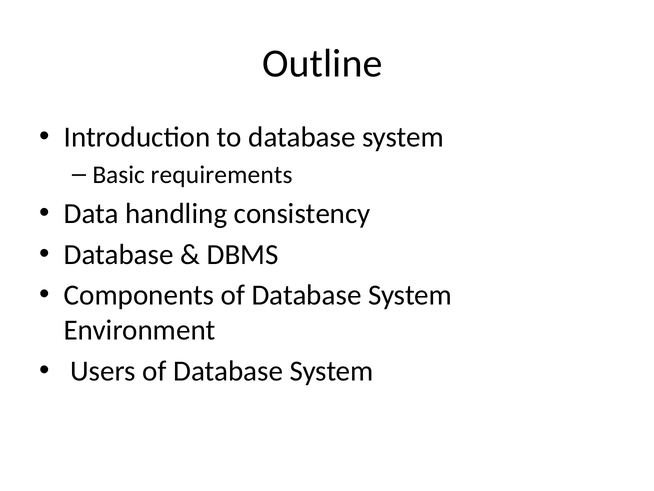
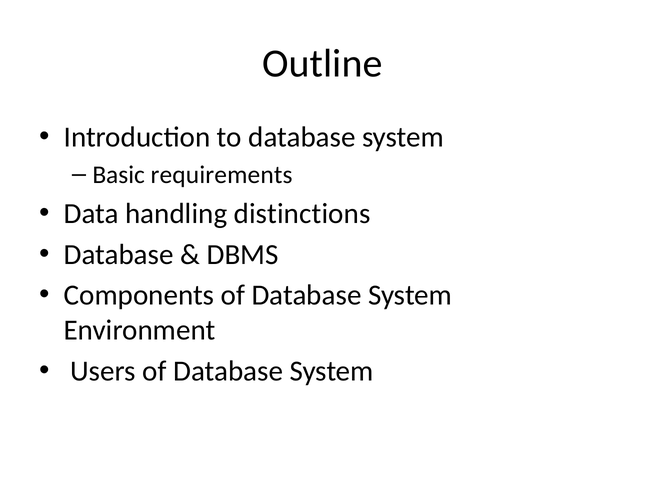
consistency: consistency -> distinctions
